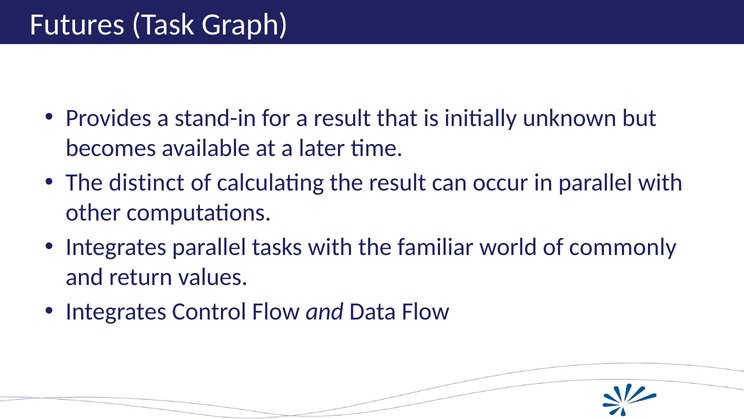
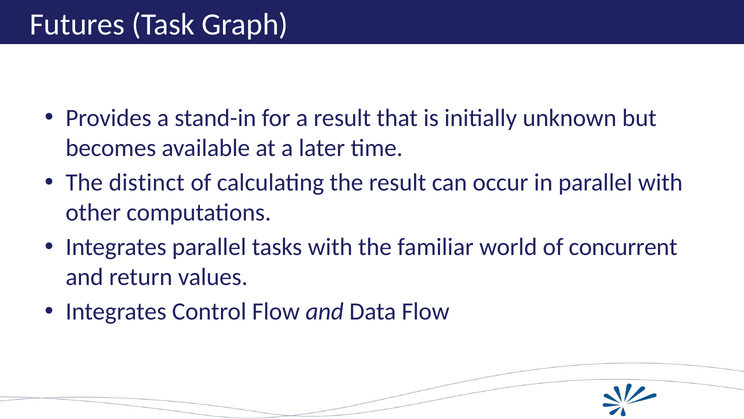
commonly: commonly -> concurrent
